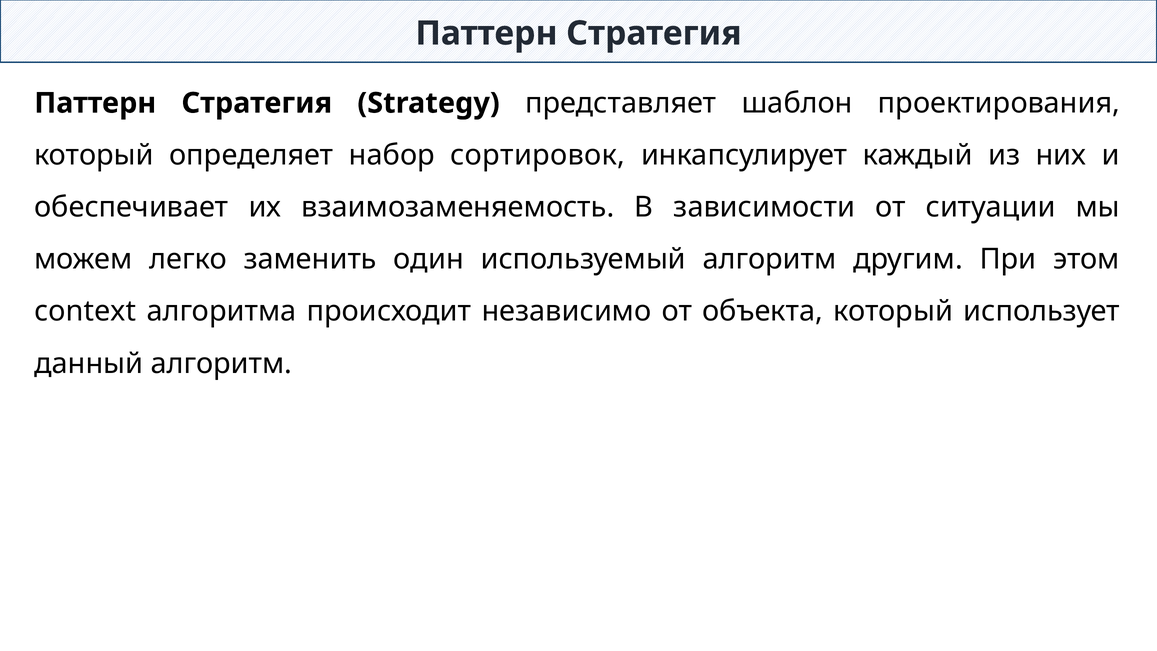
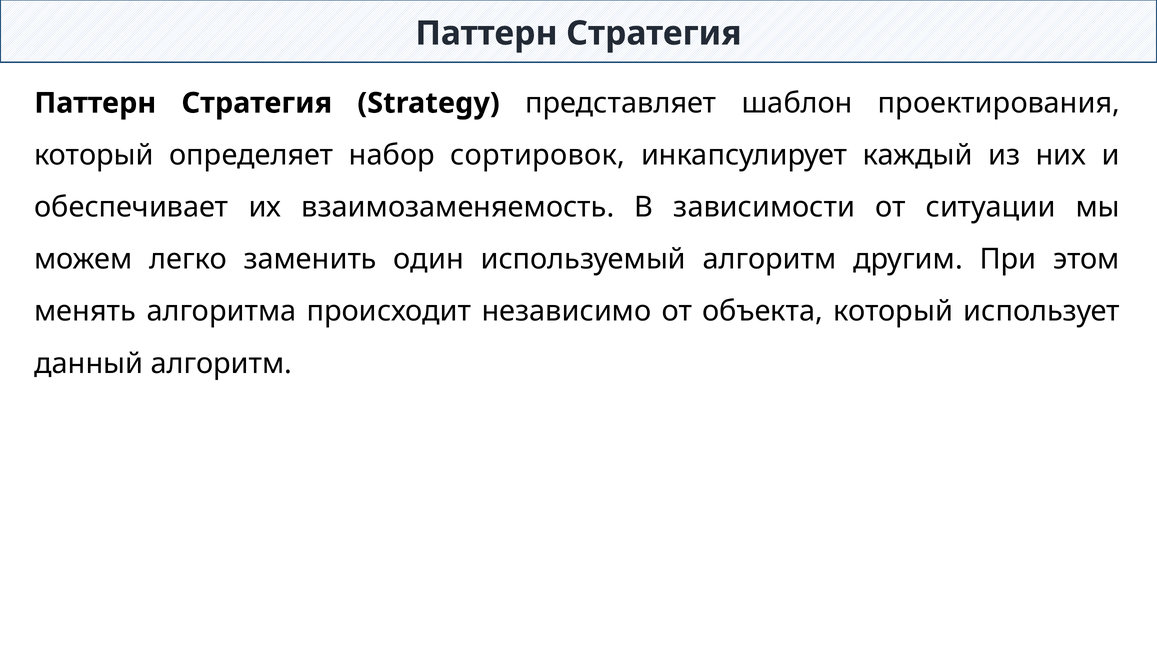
context: context -> менять
